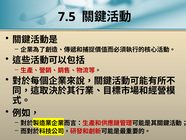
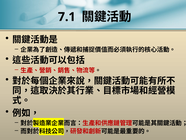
7.5: 7.5 -> 7.1
